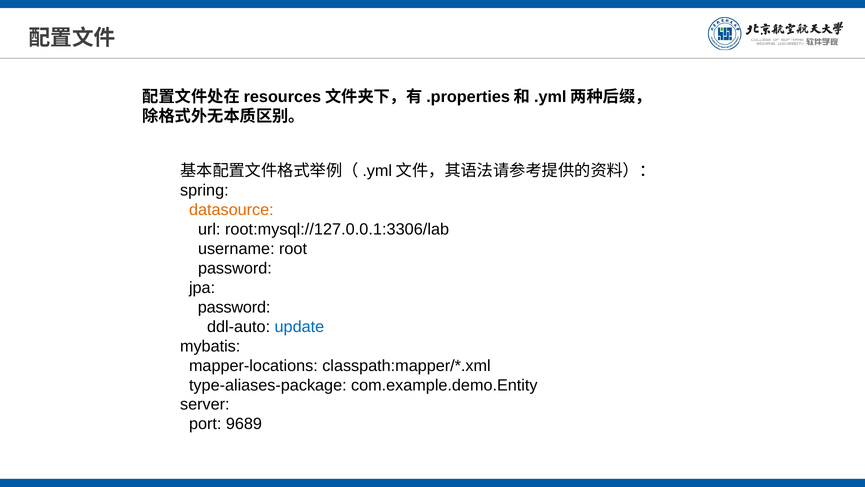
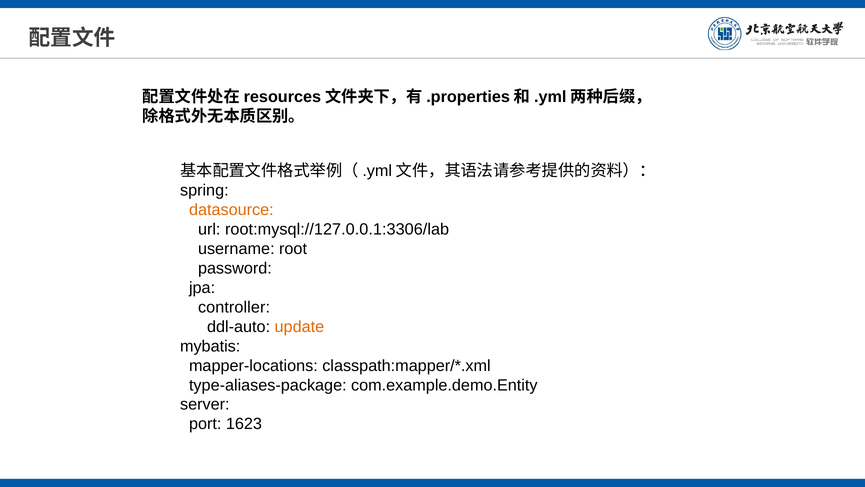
password at (234, 307): password -> controller
update colour: blue -> orange
9689: 9689 -> 1623
